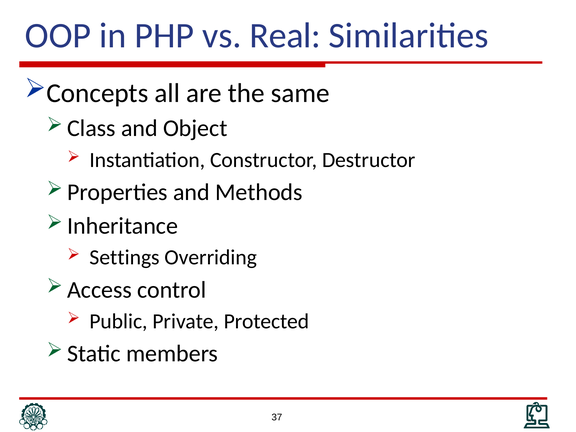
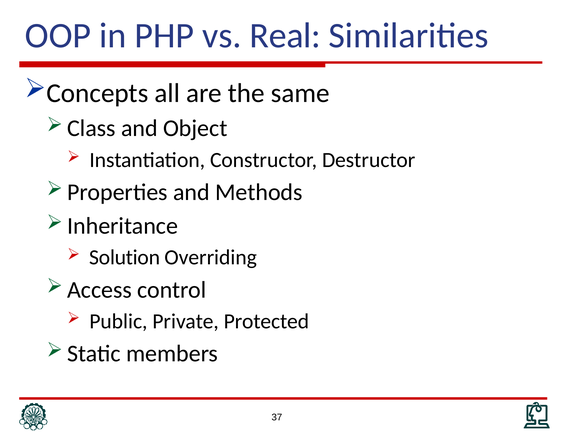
Settings: Settings -> Solution
